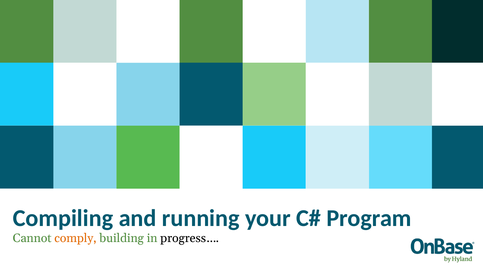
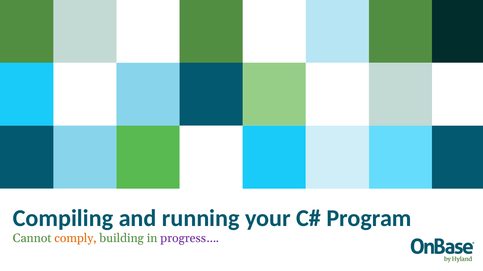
progress… colour: black -> purple
